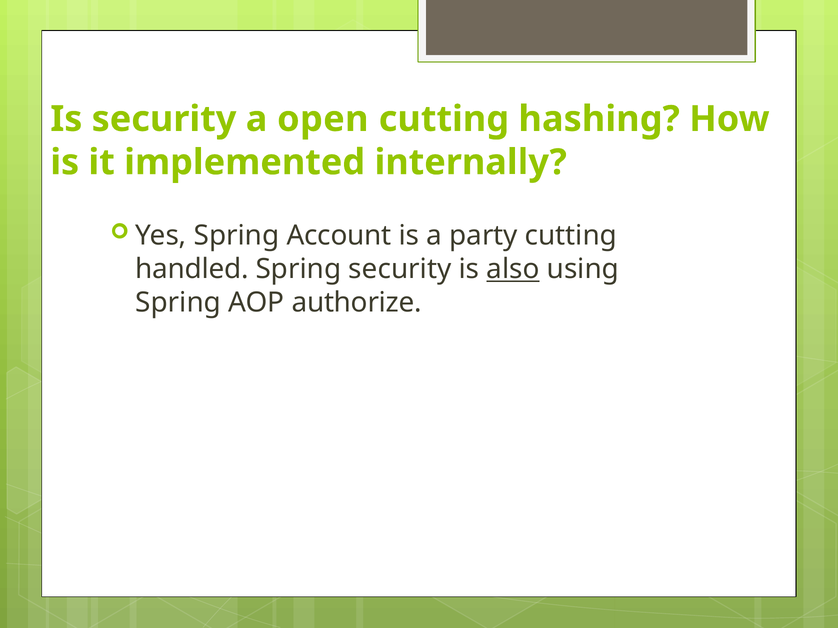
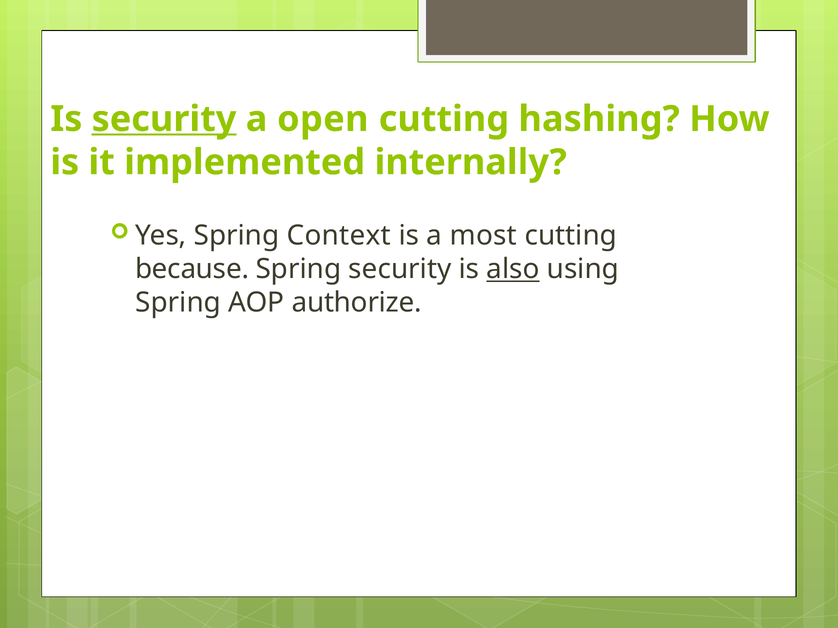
security at (164, 119) underline: none -> present
Account: Account -> Context
party: party -> most
handled: handled -> because
